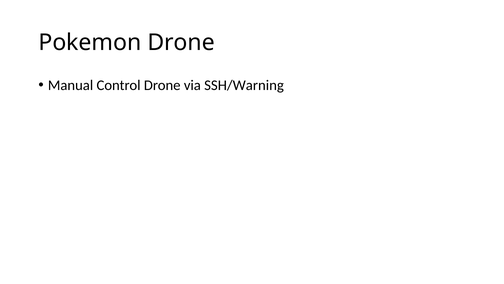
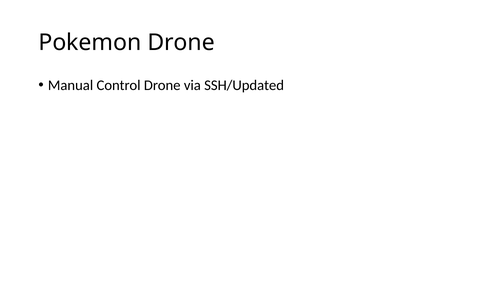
SSH/Warning: SSH/Warning -> SSH/Updated
